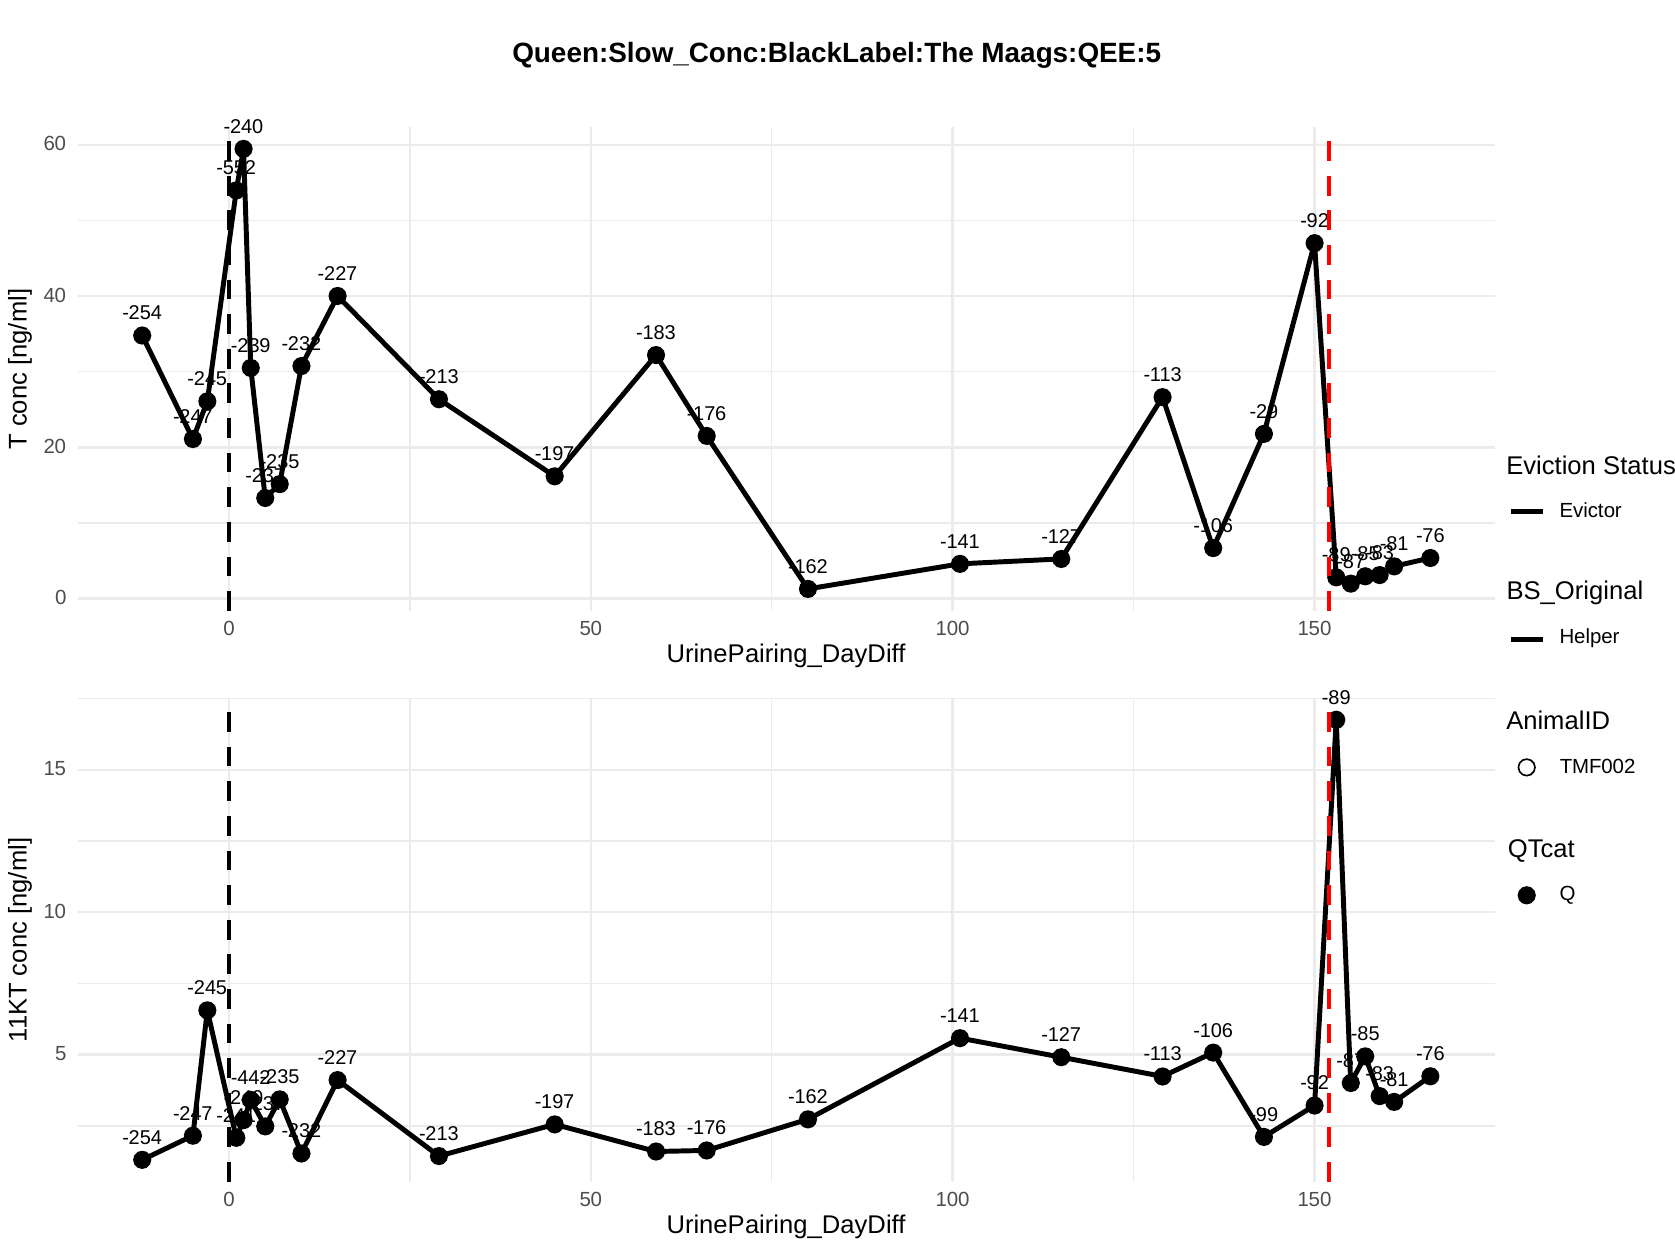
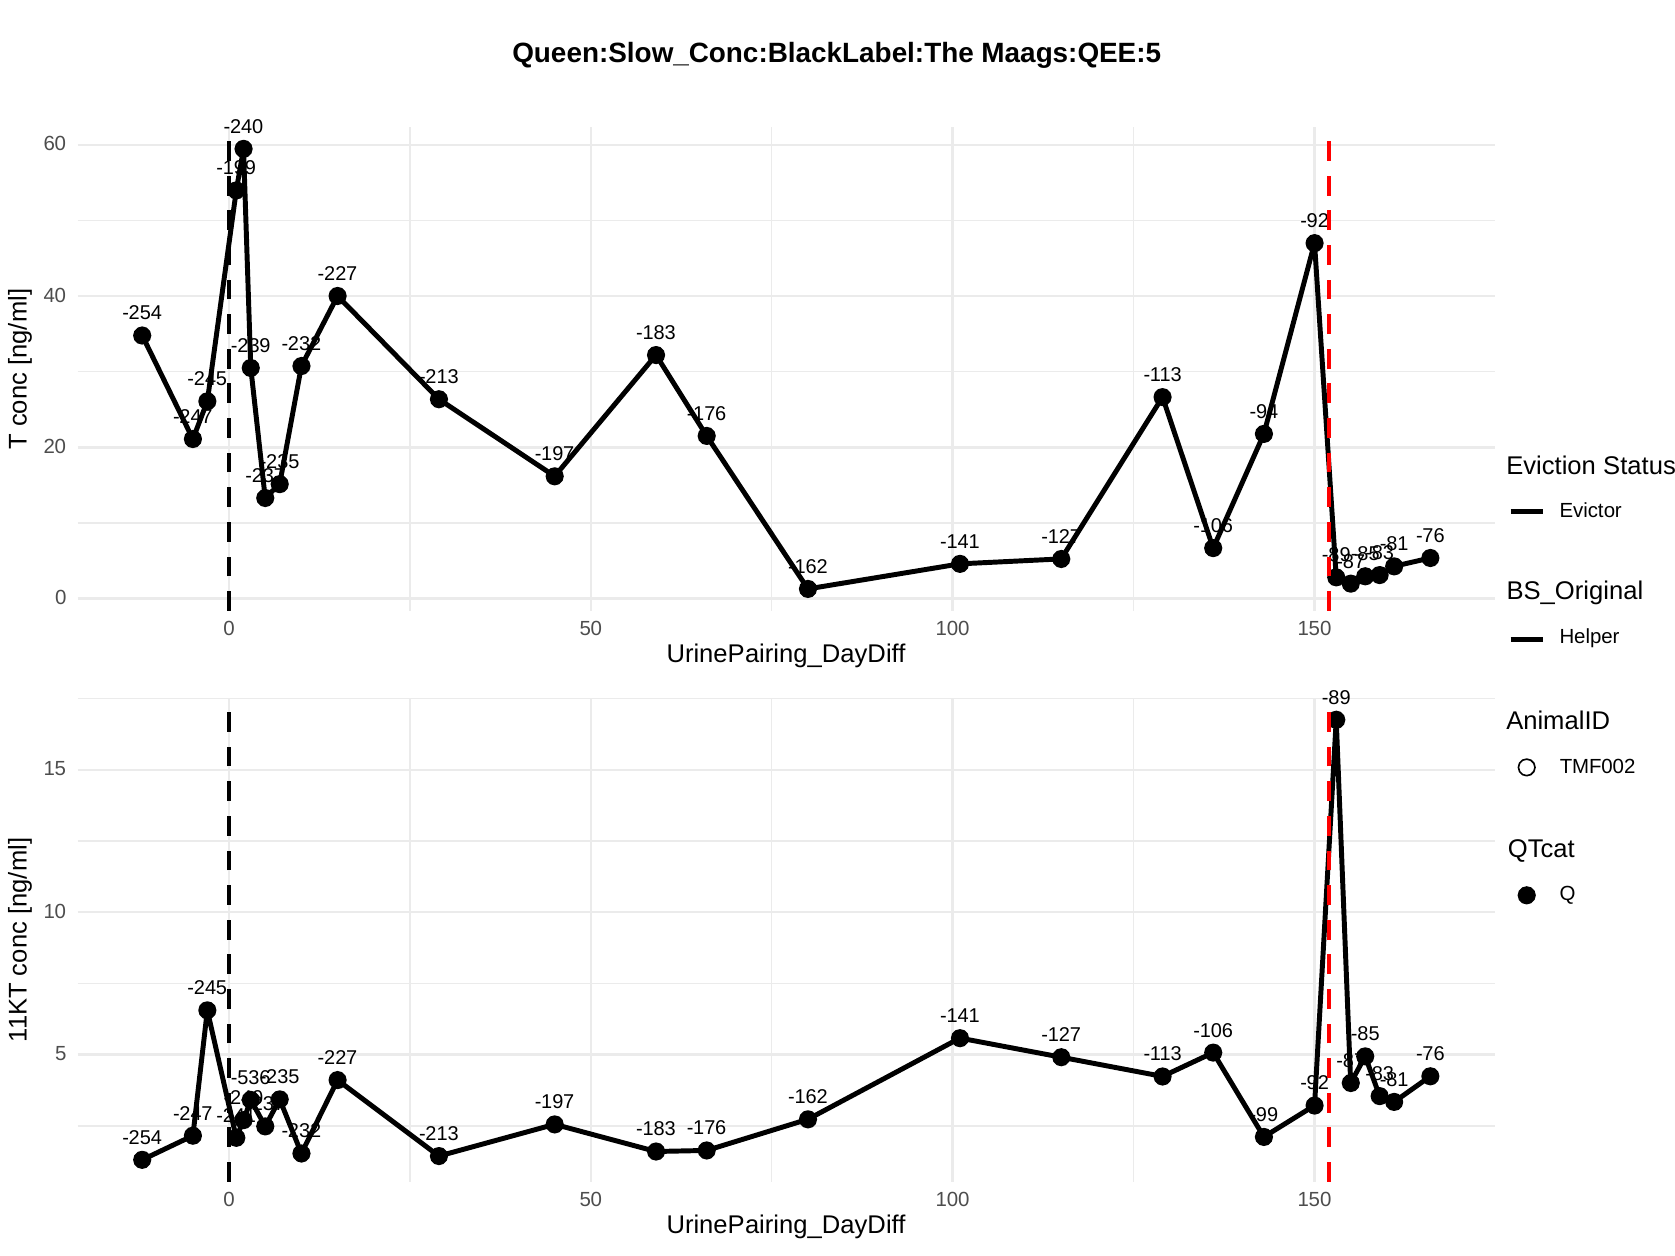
-552: -552 -> -199
-29: -29 -> -94
-442: -442 -> -536
